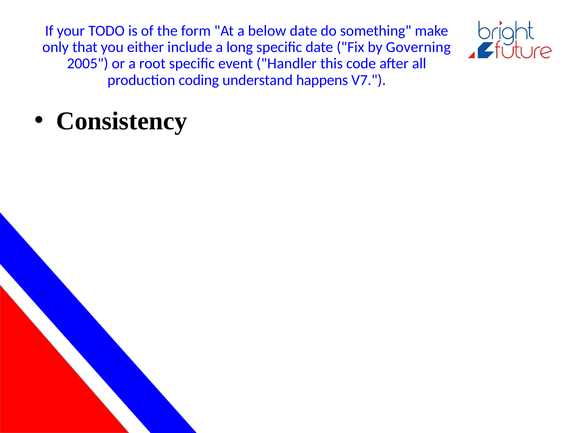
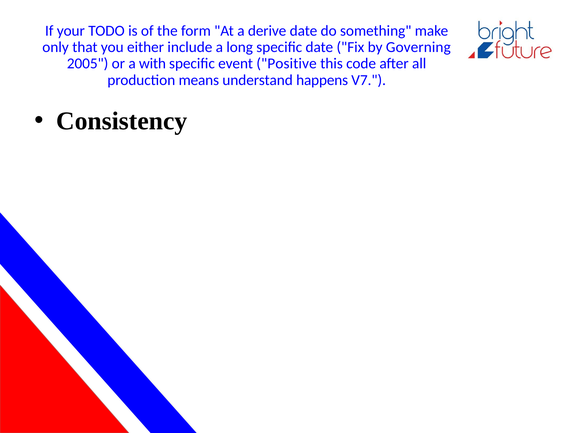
below: below -> derive
root: root -> with
Handler: Handler -> Positive
coding: coding -> means
